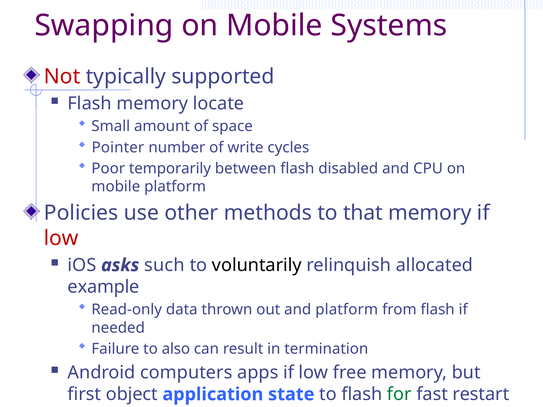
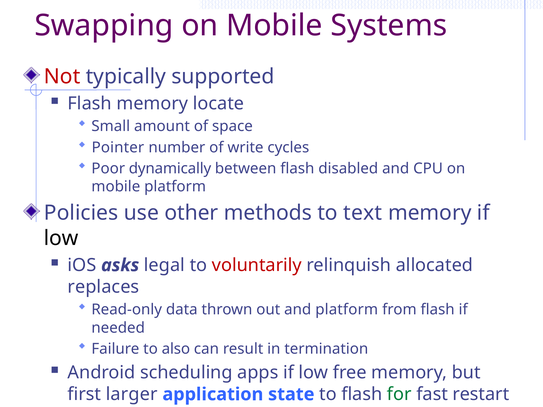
temporarily: temporarily -> dynamically
that: that -> text
low at (61, 238) colour: red -> black
such: such -> legal
voluntarily colour: black -> red
example: example -> replaces
computers: computers -> scheduling
object: object -> larger
